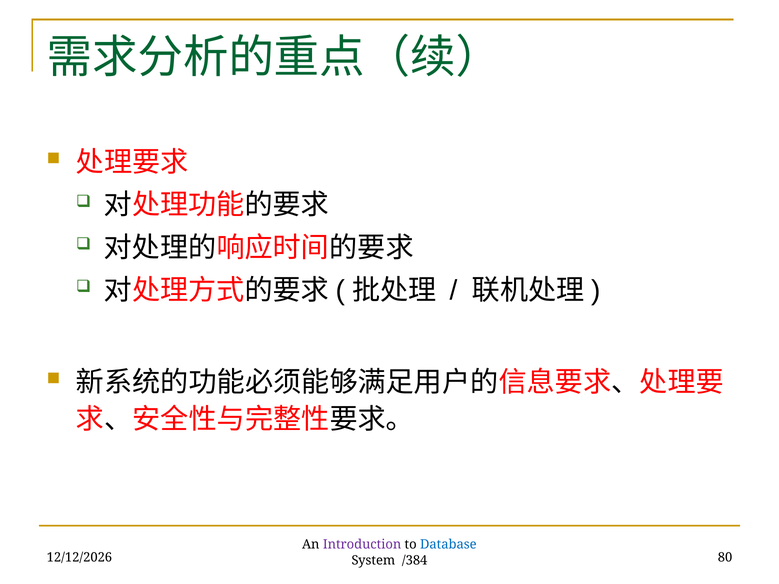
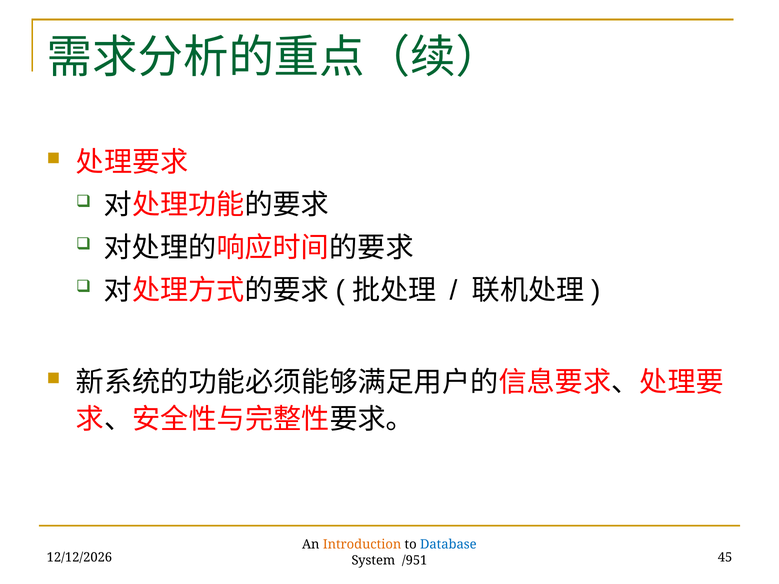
Introduction colour: purple -> orange
80: 80 -> 45
/384: /384 -> /951
